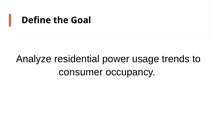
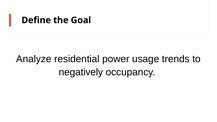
consumer: consumer -> negatively
